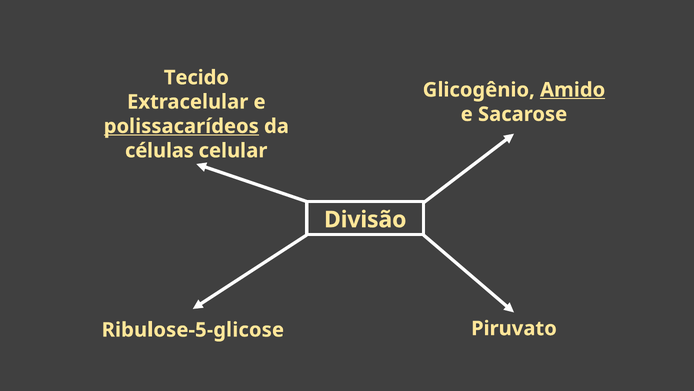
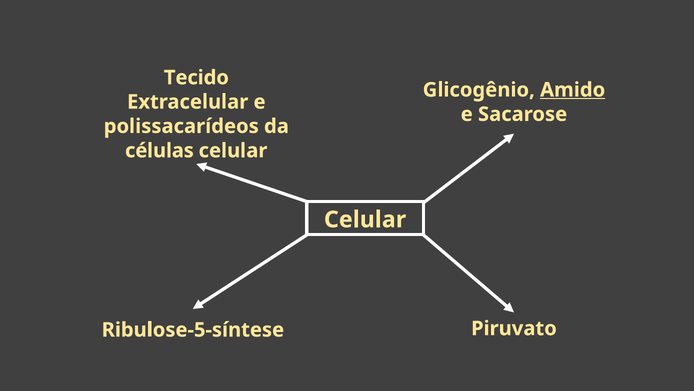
polissacarídeos underline: present -> none
Divisão at (365, 219): Divisão -> Celular
Ribulose-5-glicose: Ribulose-5-glicose -> Ribulose-5-síntese
